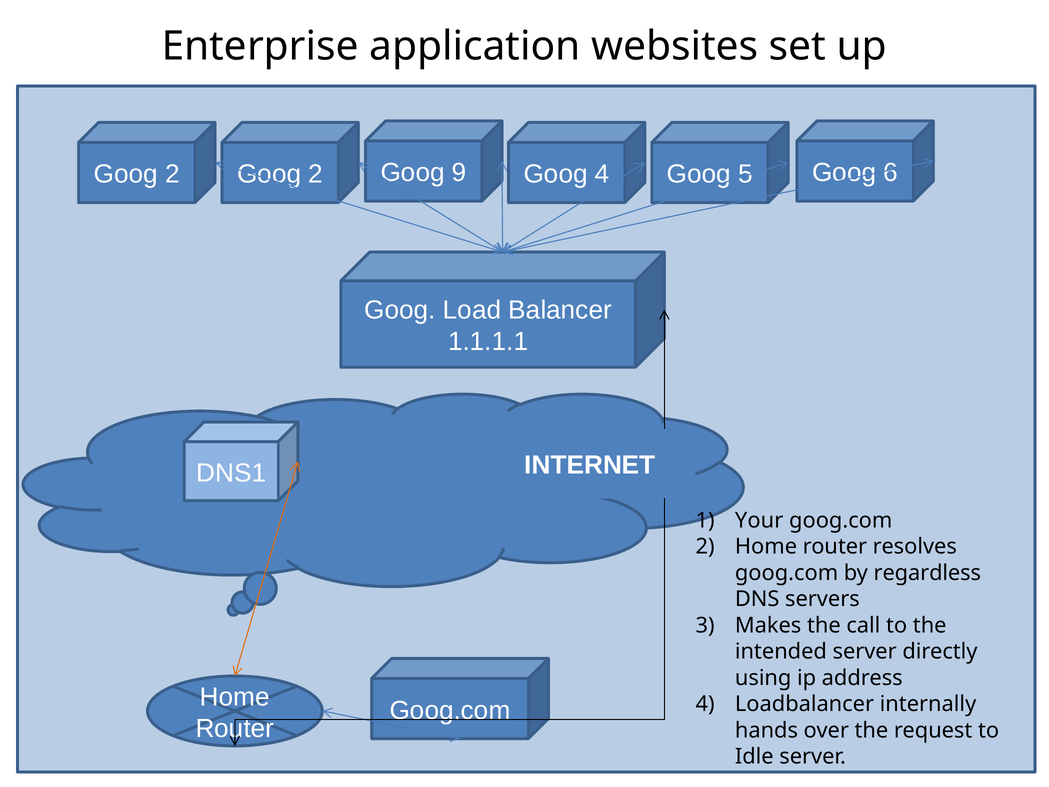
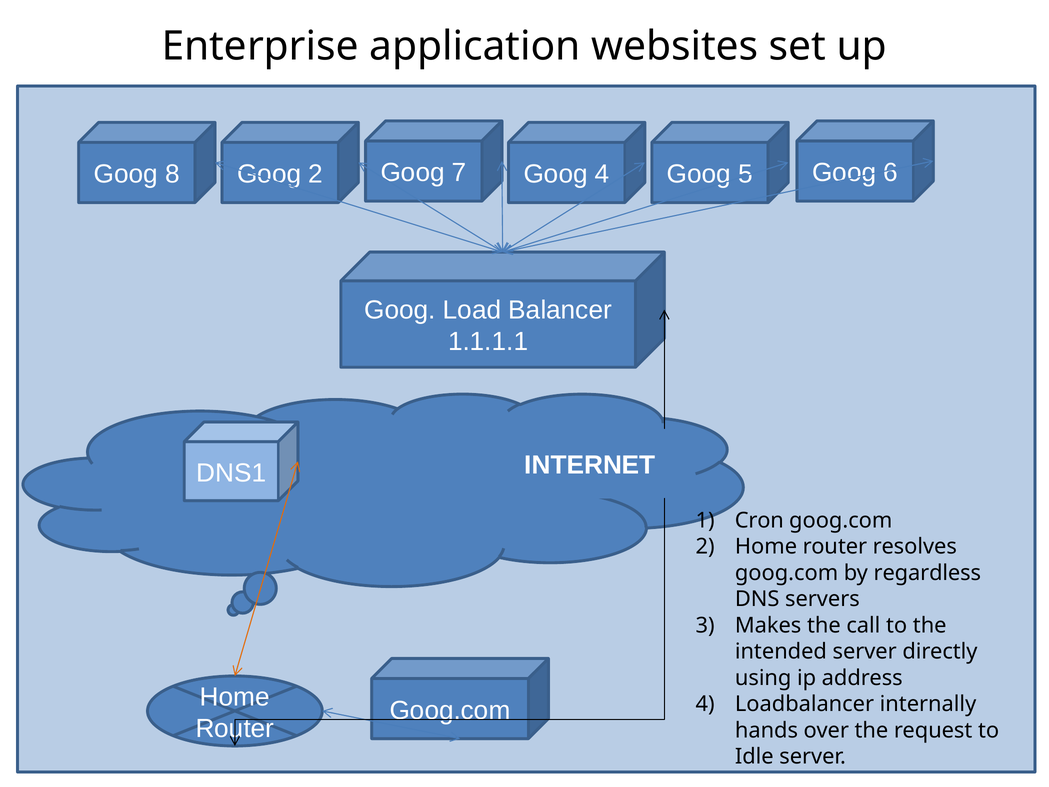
2 at (172, 174): 2 -> 8
9: 9 -> 7
Your: Your -> Cron
